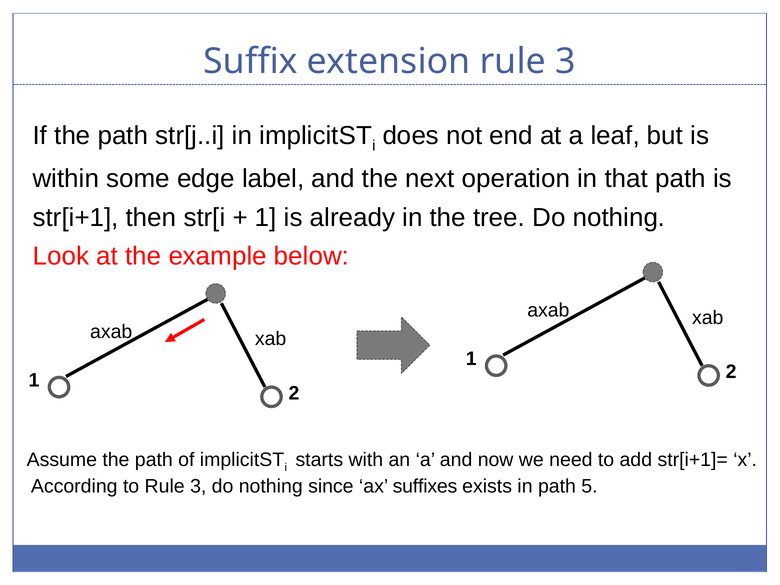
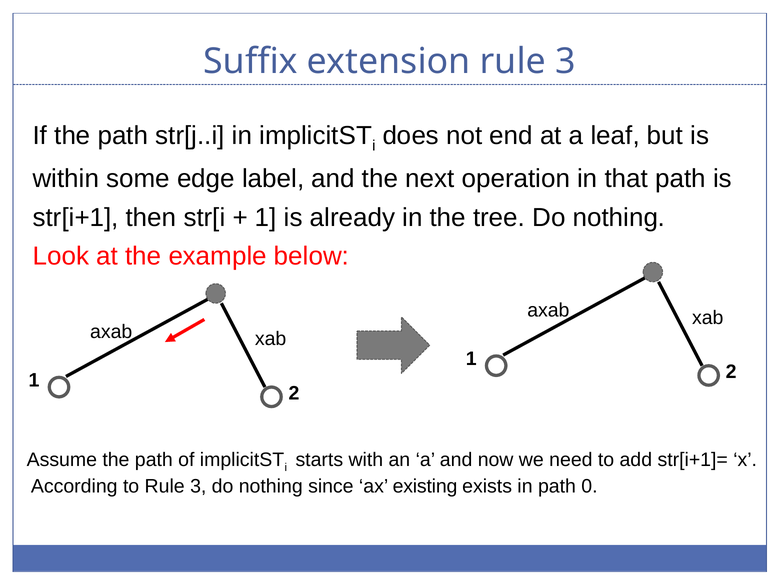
suffixes: suffixes -> existing
5: 5 -> 0
